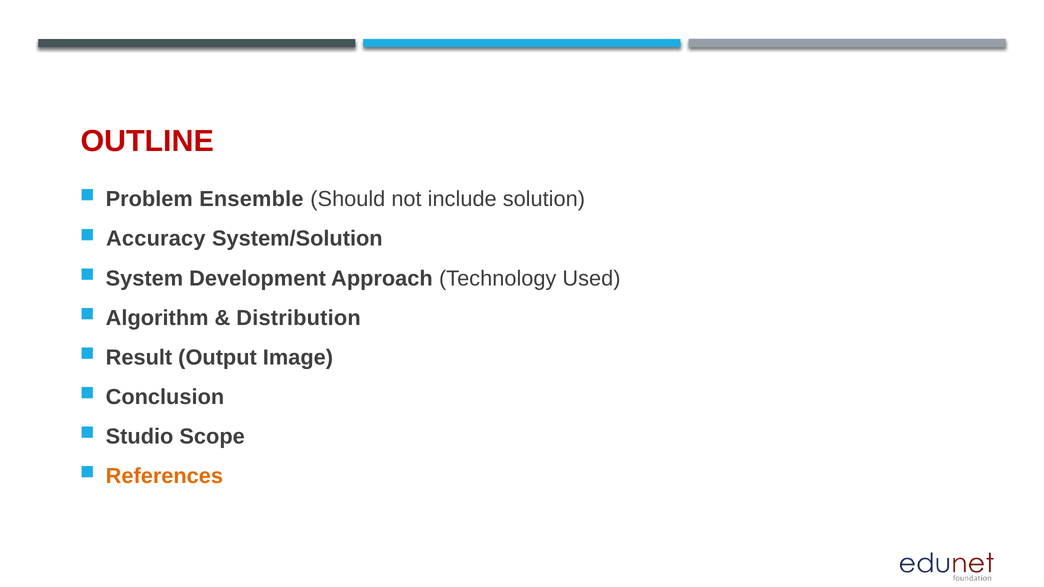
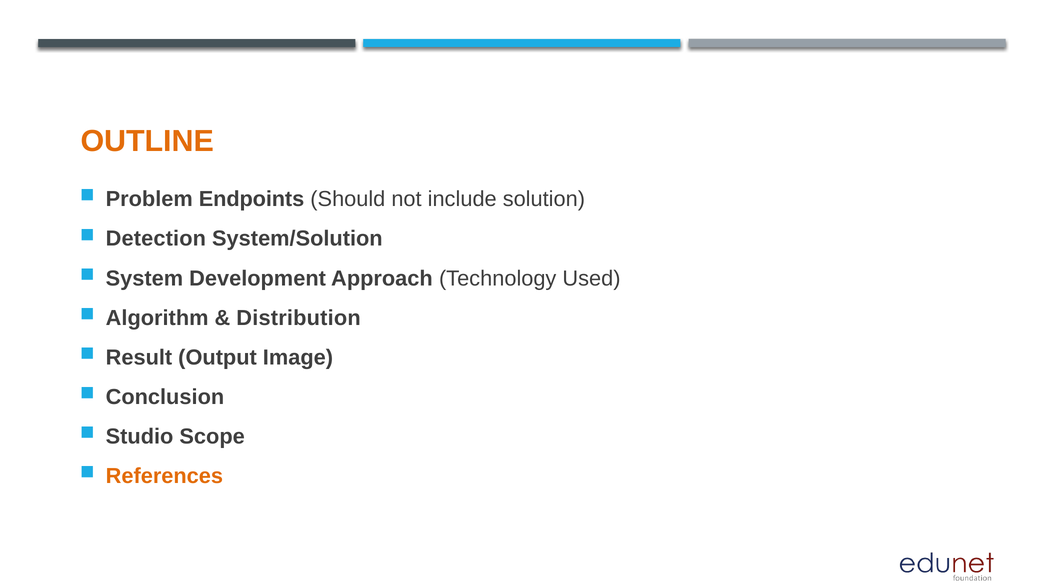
OUTLINE colour: red -> orange
Ensemble: Ensemble -> Endpoints
Accuracy: Accuracy -> Detection
